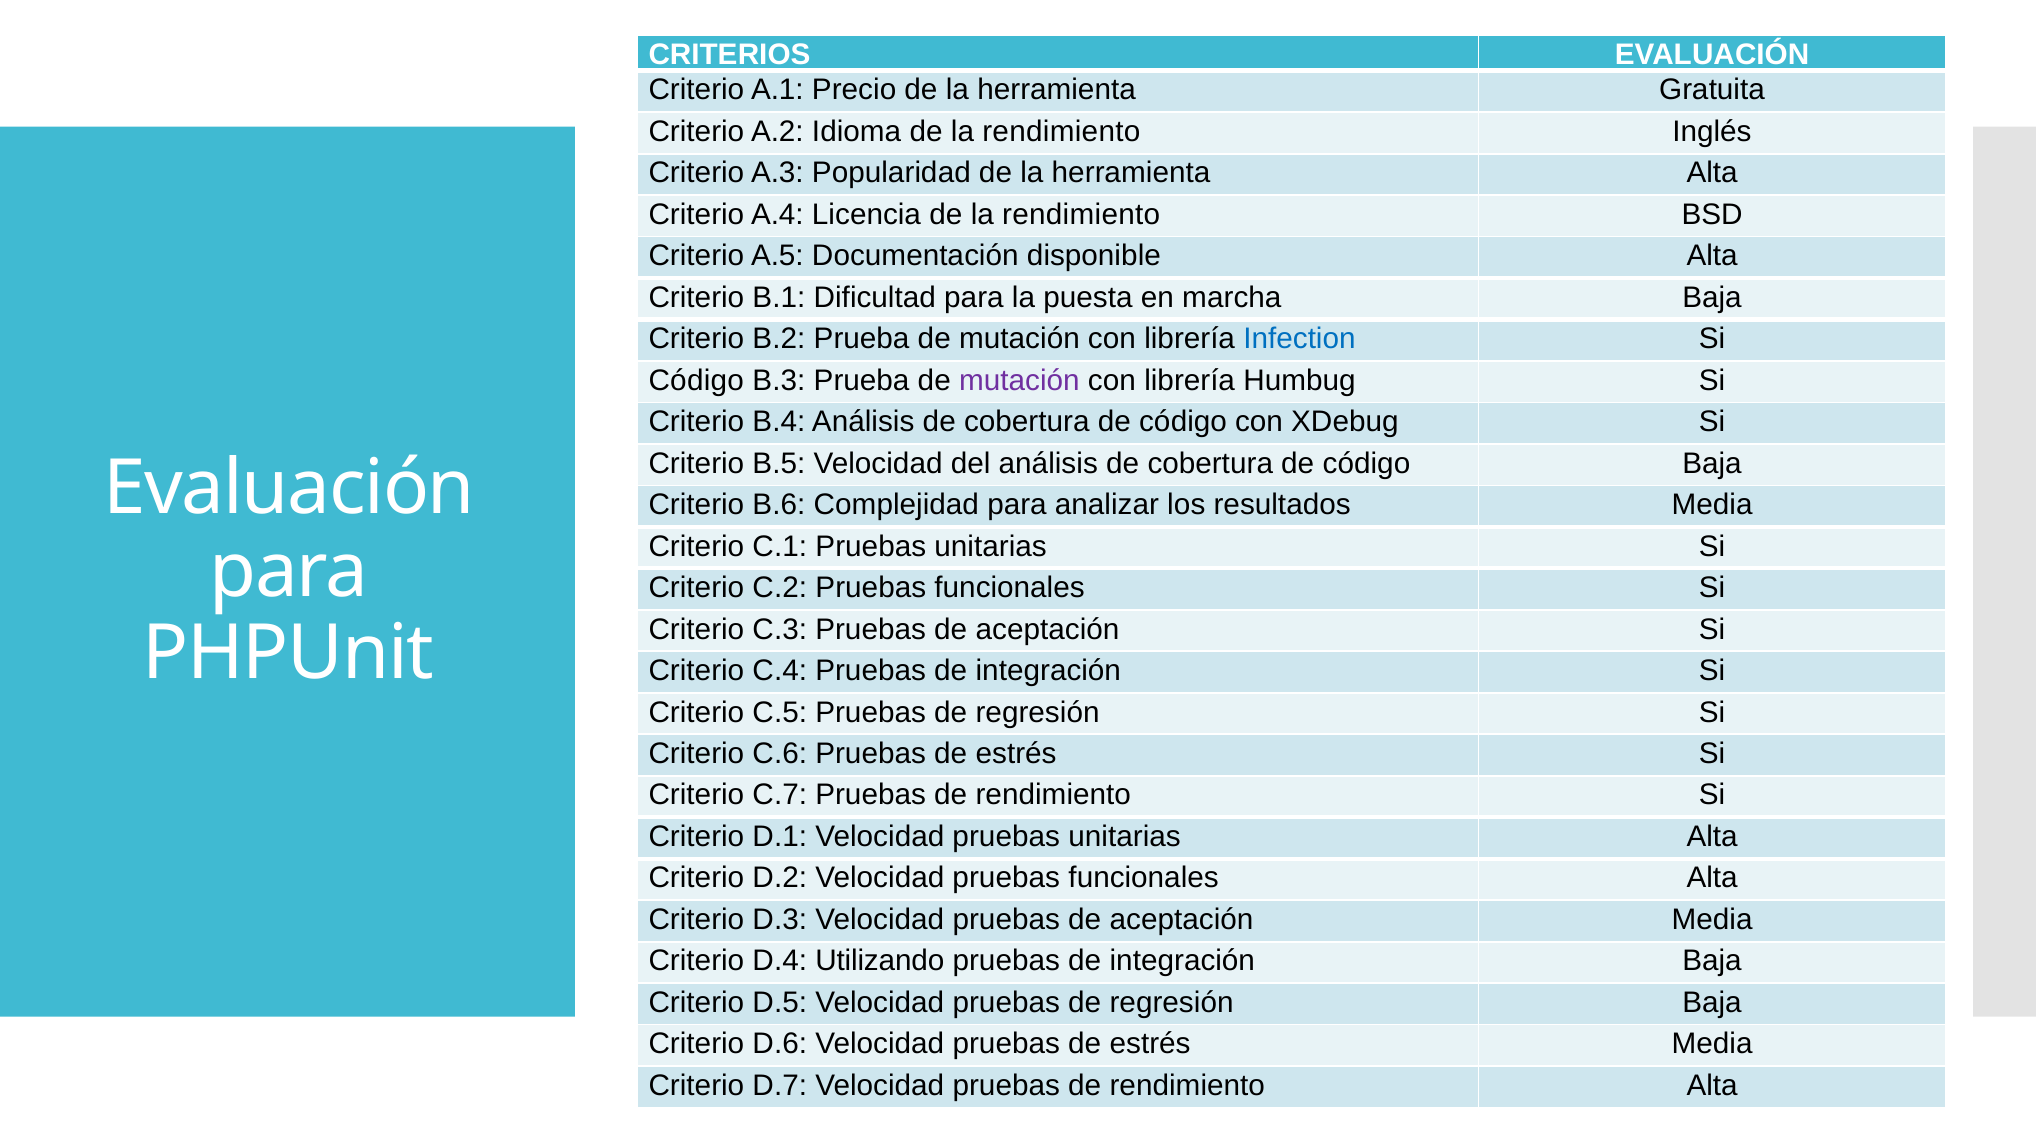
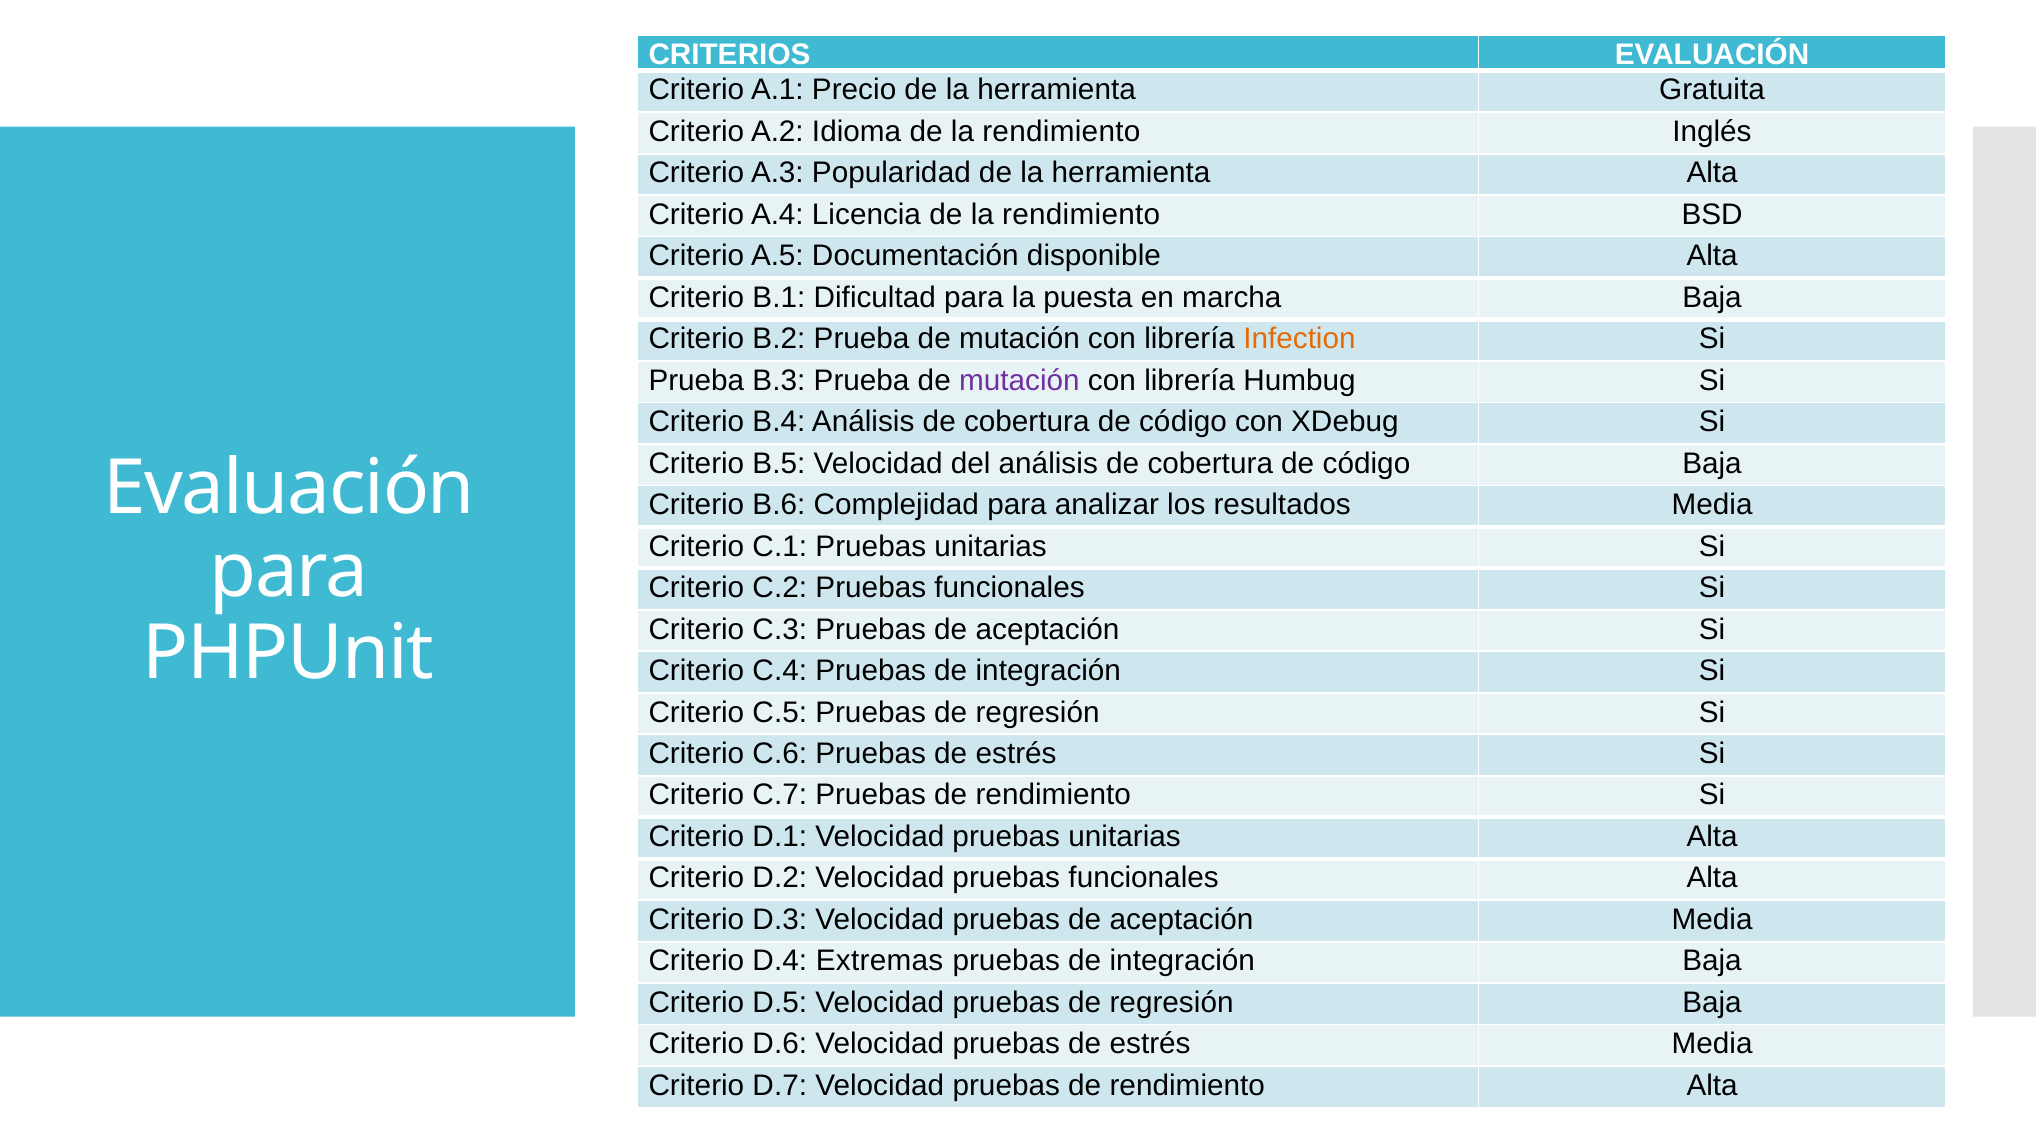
Infection colour: blue -> orange
Código at (696, 381): Código -> Prueba
Utilizando: Utilizando -> Extremas
